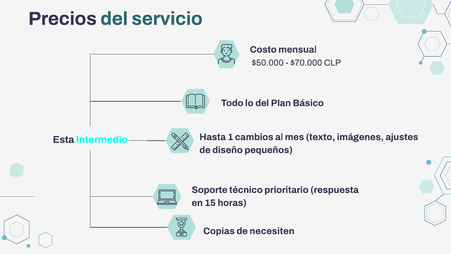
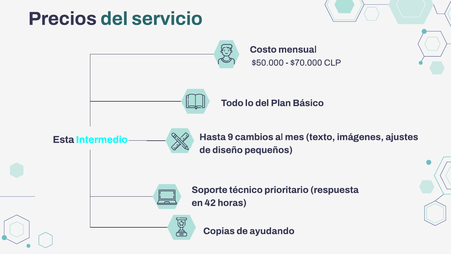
1: 1 -> 9
15: 15 -> 42
necesiten: necesiten -> ayudando
